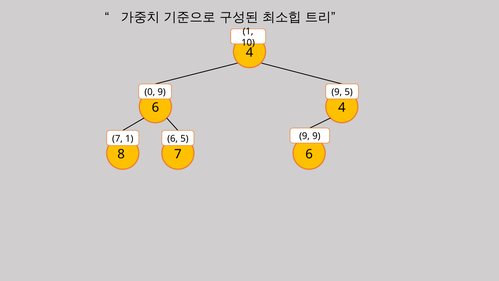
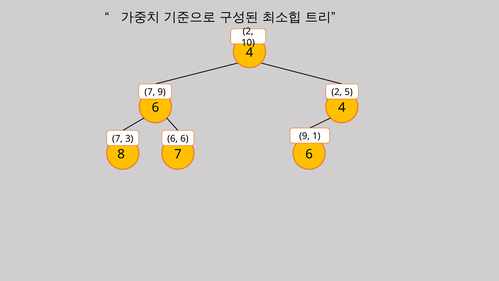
1 at (248, 31): 1 -> 2
0 at (150, 92): 0 -> 7
9 at (337, 92): 9 -> 2
9 9: 9 -> 1
7 1: 1 -> 3
5 at (184, 138): 5 -> 6
